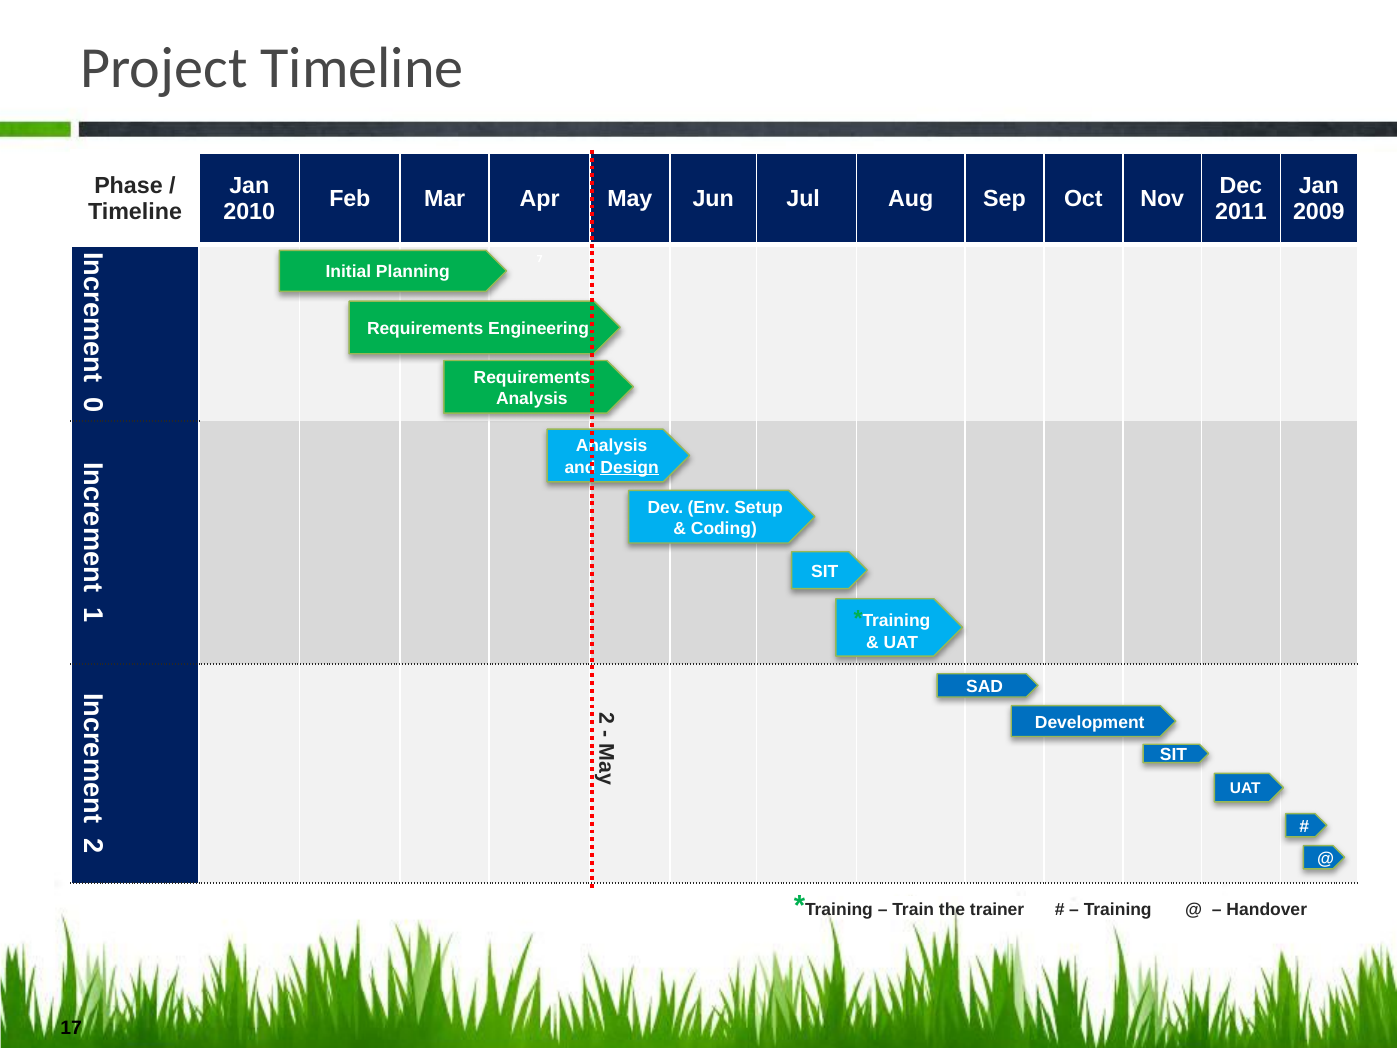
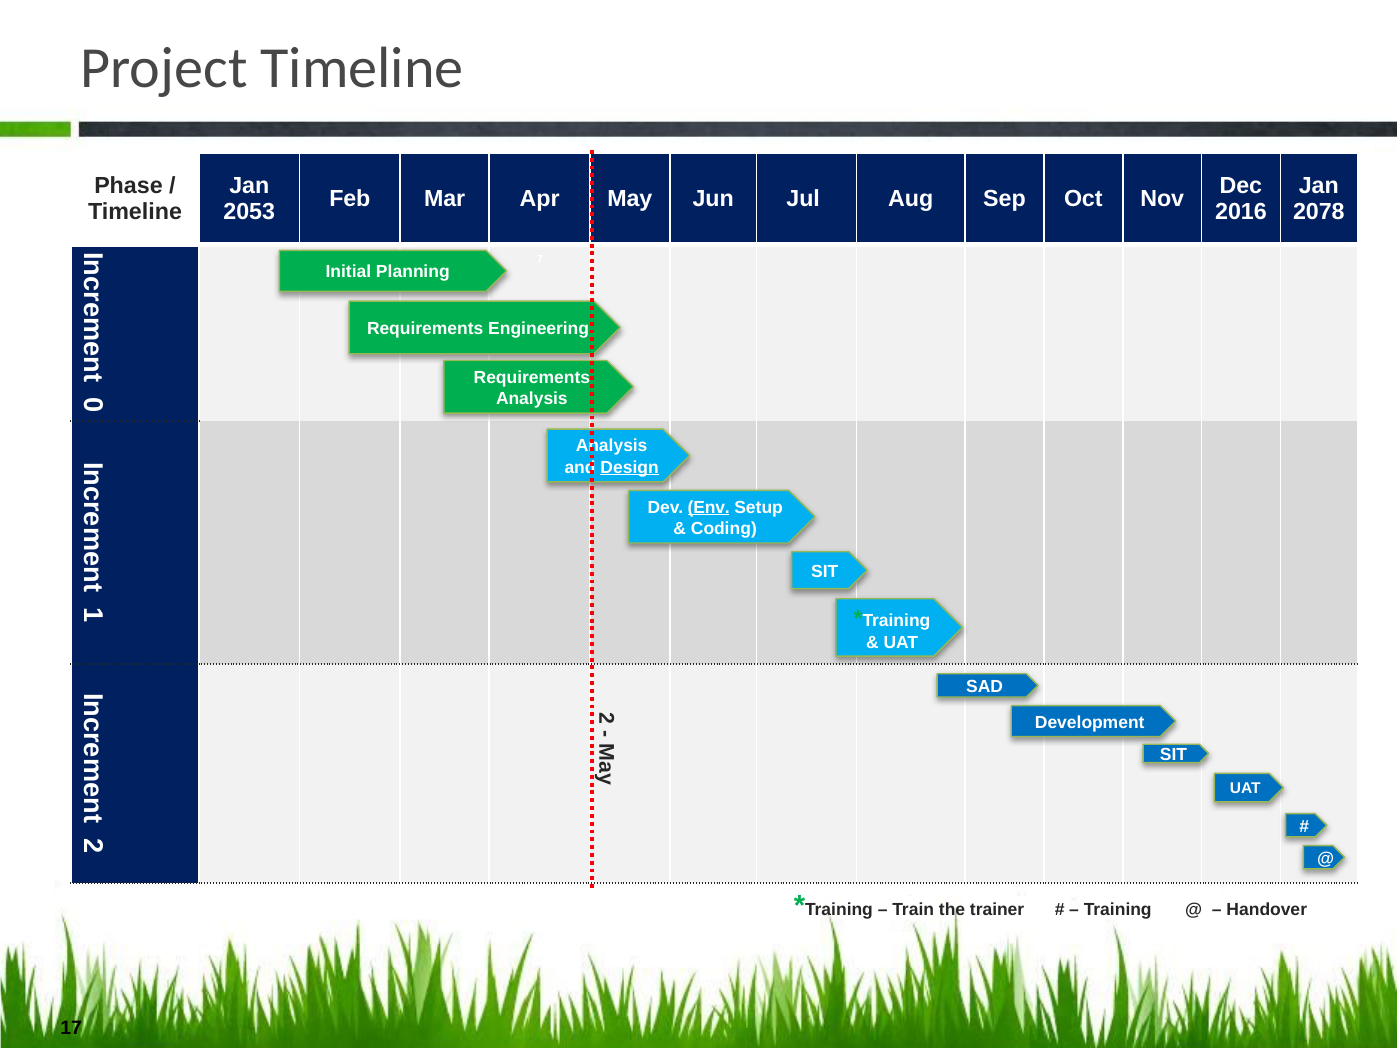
2010: 2010 -> 2053
2011: 2011 -> 2016
2009: 2009 -> 2078
Env underline: none -> present
